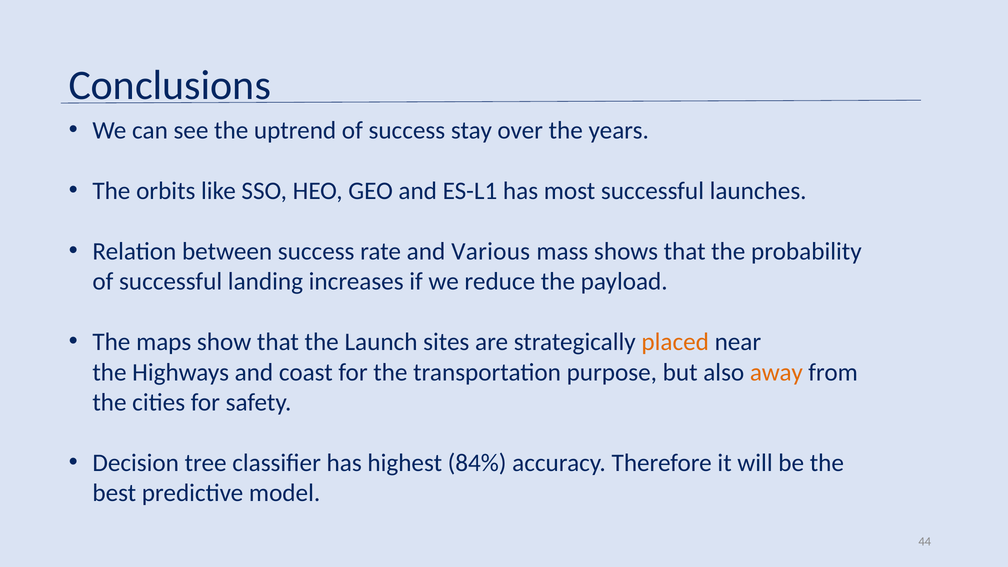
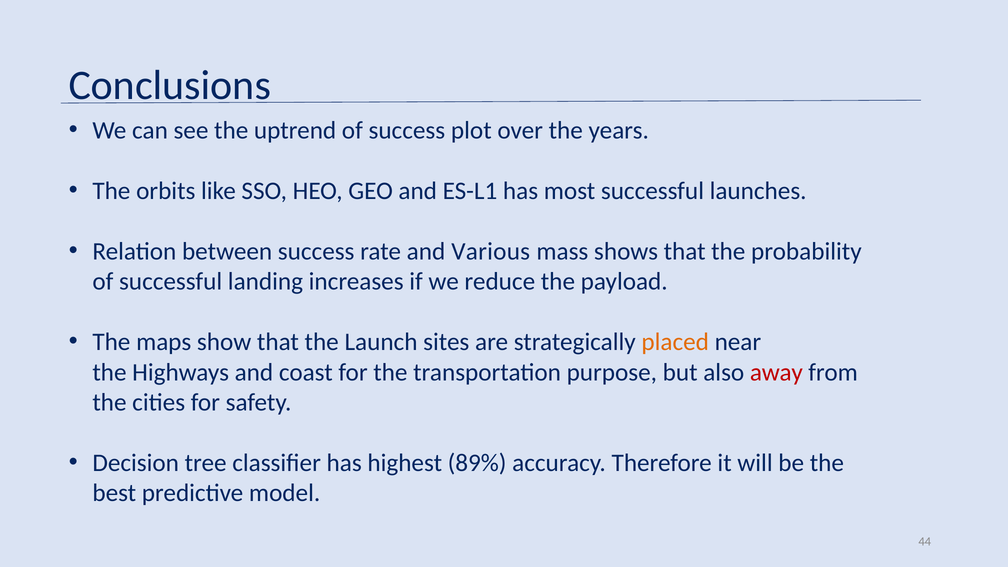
stay: stay -> plot
away colour: orange -> red
84%: 84% -> 89%
